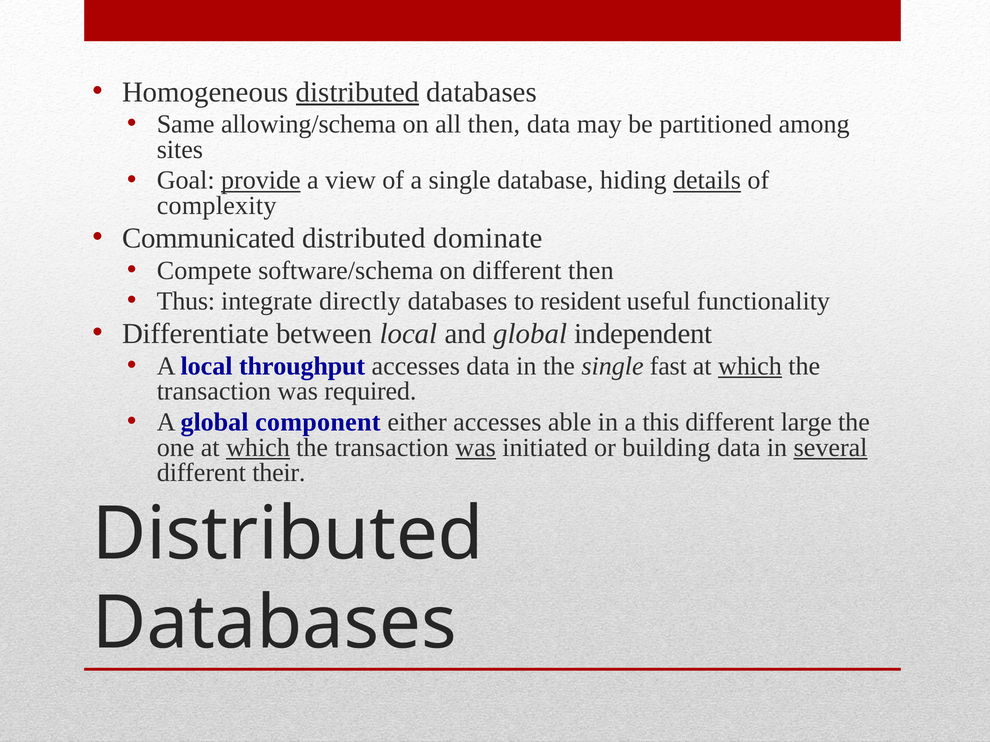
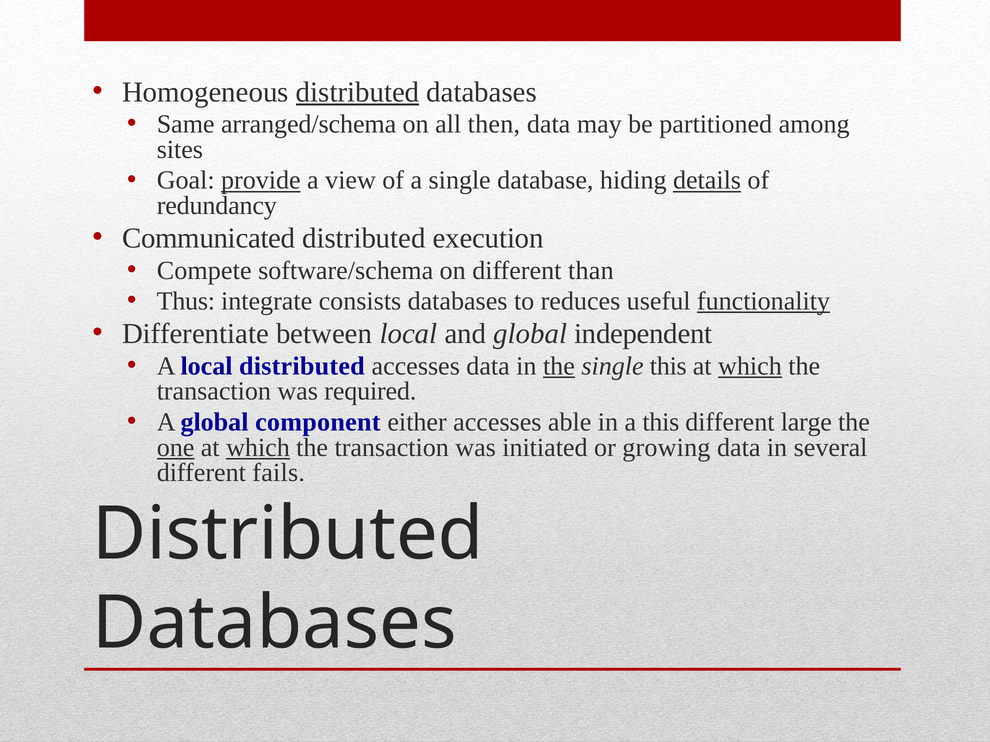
allowing/schema: allowing/schema -> arranged/schema
complexity: complexity -> redundancy
dominate: dominate -> execution
different then: then -> than
directly: directly -> consists
resident: resident -> reduces
functionality underline: none -> present
local throughput: throughput -> distributed
the at (559, 366) underline: none -> present
single fast: fast -> this
one underline: none -> present
was at (476, 448) underline: present -> none
building: building -> growing
several underline: present -> none
their: their -> fails
